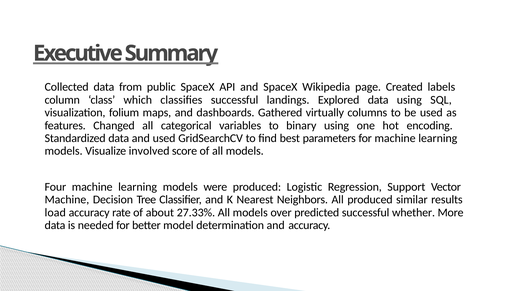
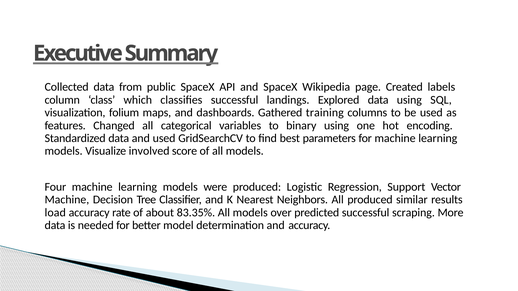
virtually: virtually -> training
27.33%: 27.33% -> 83.35%
whether: whether -> scraping
